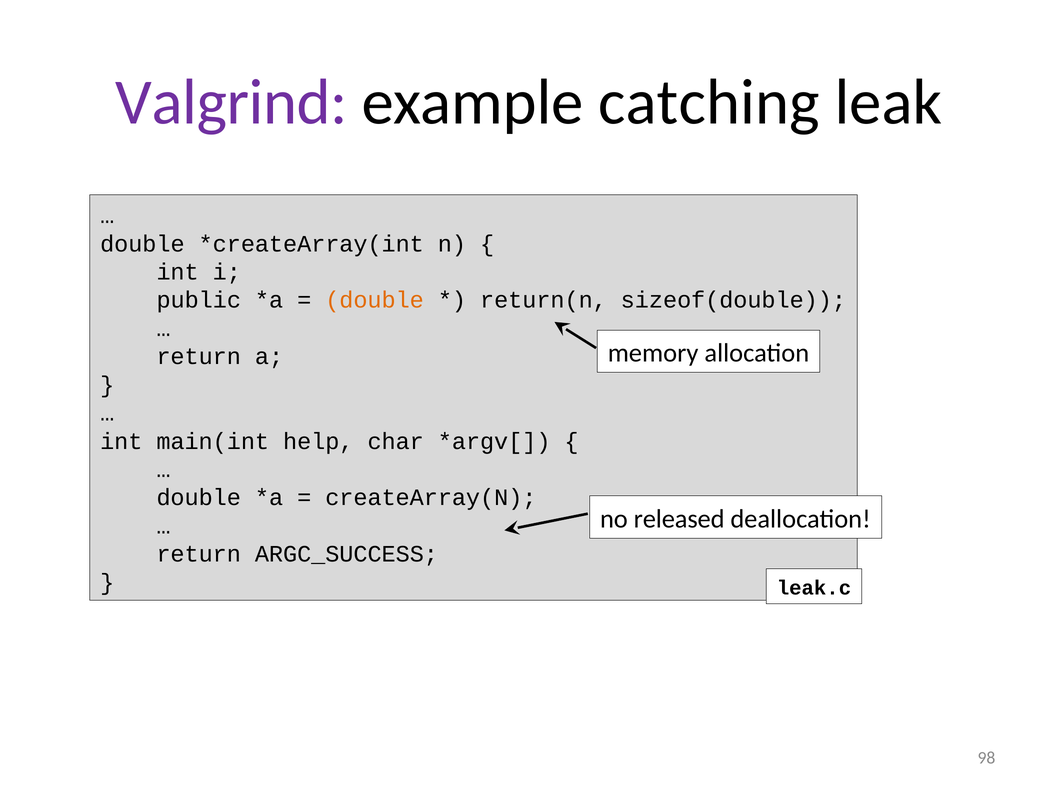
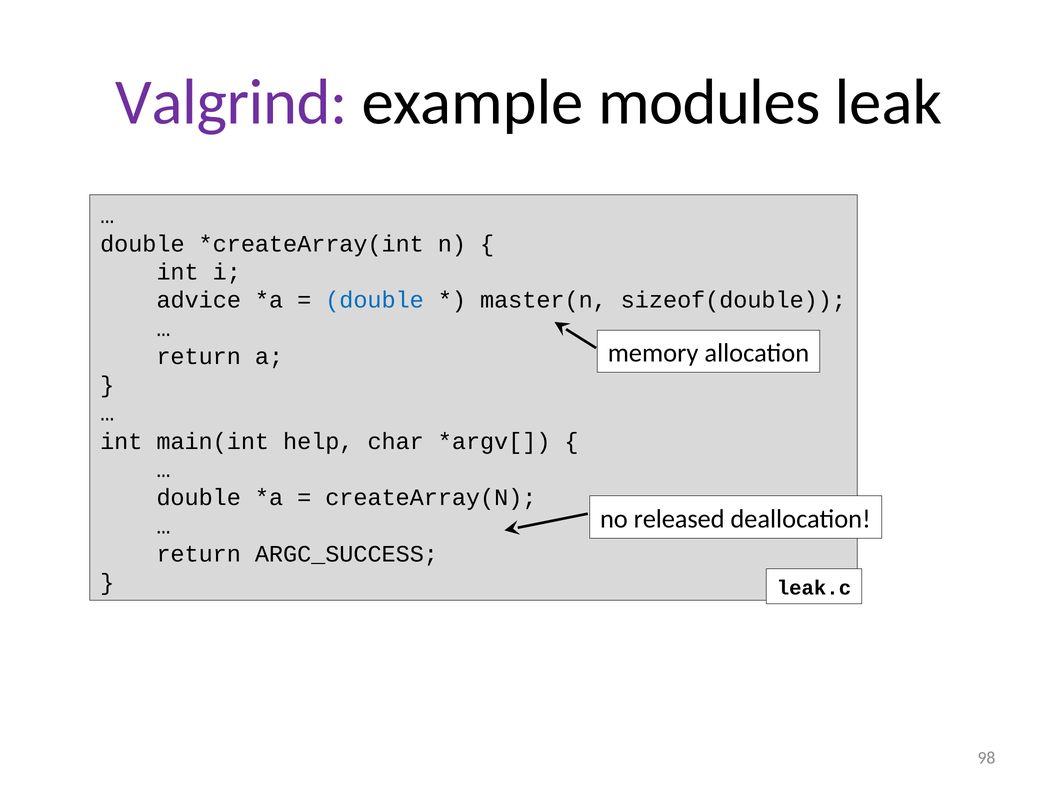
catching: catching -> modules
public: public -> advice
double at (375, 300) colour: orange -> blue
return(n: return(n -> master(n
